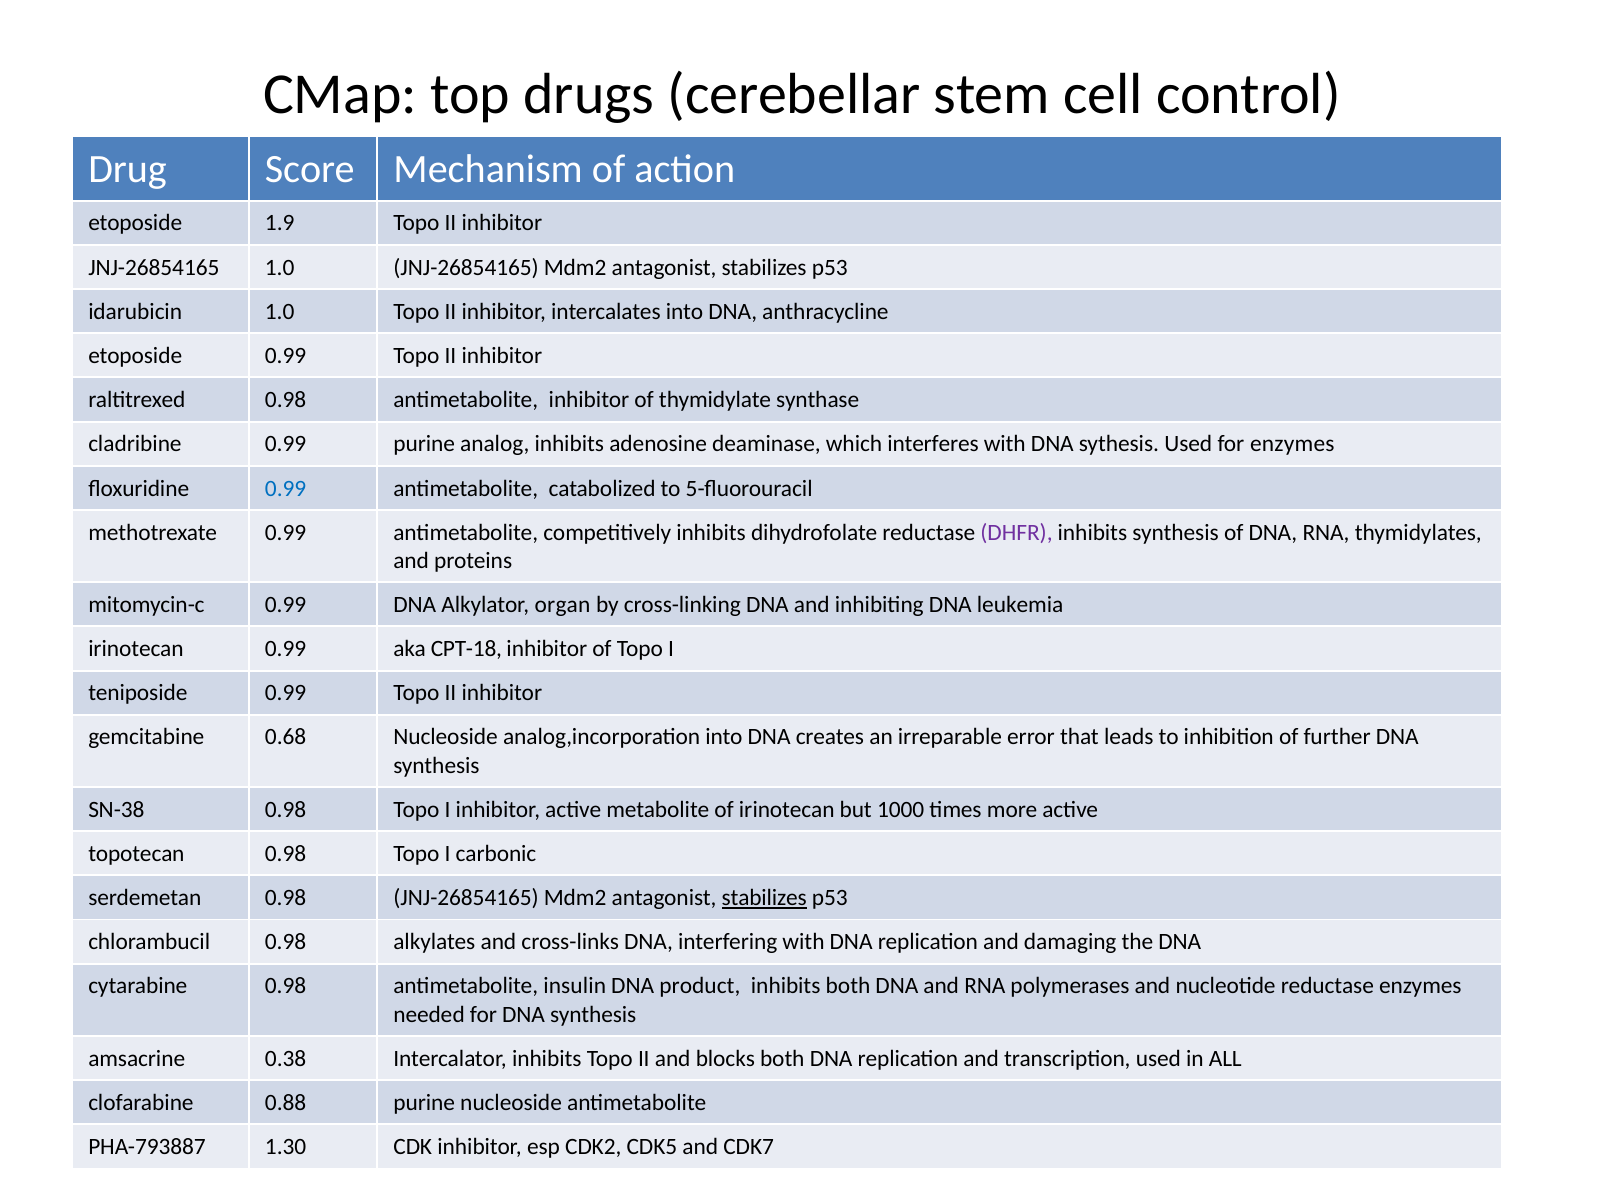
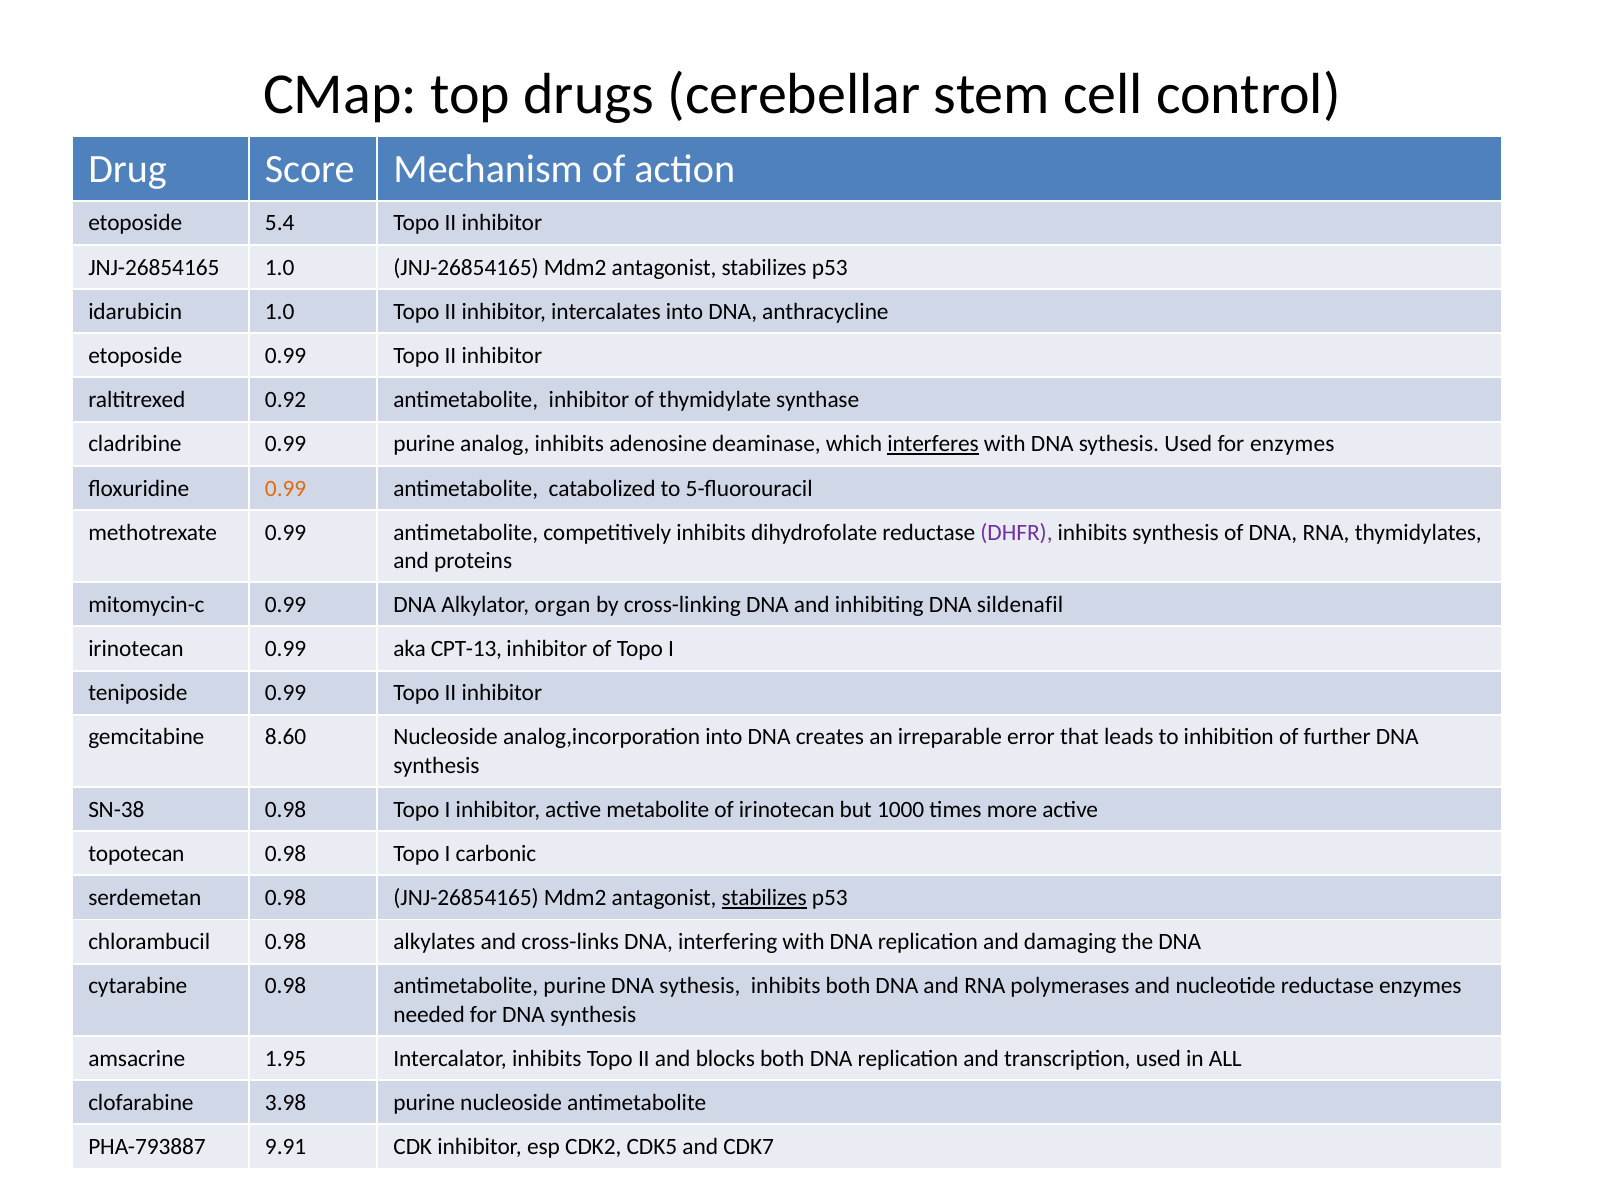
1.9: 1.9 -> 5.4
raltitrexed 0.98: 0.98 -> 0.92
interferes underline: none -> present
0.99 at (286, 488) colour: blue -> orange
leukemia: leukemia -> sildenafil
CPT-18: CPT-18 -> CPT-13
0.68: 0.68 -> 8.60
antimetabolite insulin: insulin -> purine
product at (700, 987): product -> sythesis
0.38: 0.38 -> 1.95
0.88: 0.88 -> 3.98
1.30: 1.30 -> 9.91
